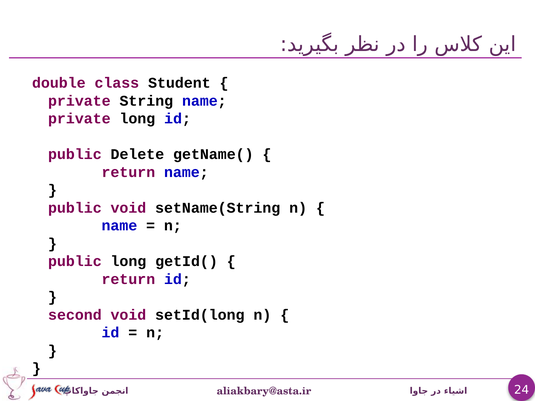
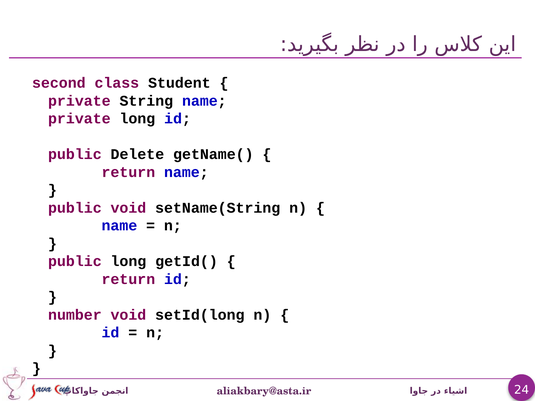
double: double -> second
second: second -> number
